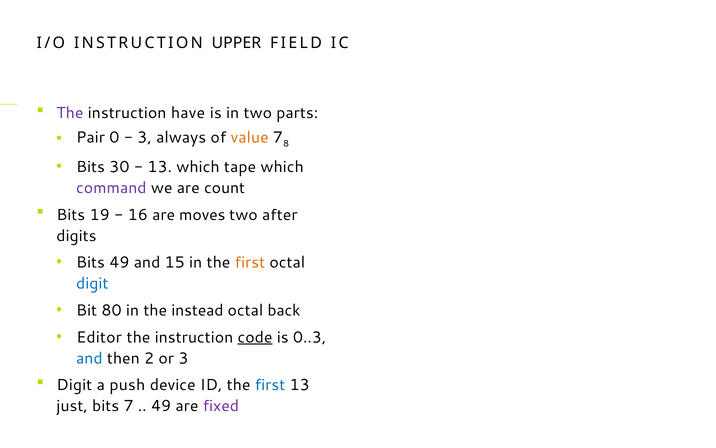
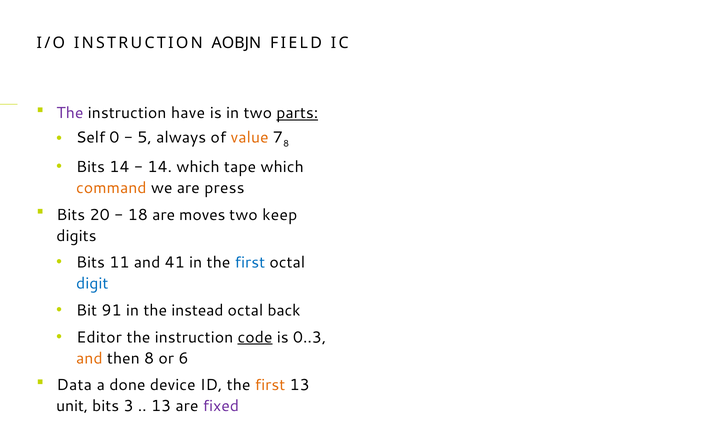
UPPER: UPPER -> AOBJN
parts underline: none -> present
Pair: Pair -> Self
3 at (145, 137): 3 -> 5
Bits 30: 30 -> 14
13 at (160, 167): 13 -> 14
command colour: purple -> orange
count: count -> press
19: 19 -> 20
16: 16 -> 18
after: after -> keep
Bits 49: 49 -> 11
15: 15 -> 41
first at (250, 262) colour: orange -> blue
80: 80 -> 91
and at (89, 358) colour: blue -> orange
then 2: 2 -> 8
or 3: 3 -> 6
Digit at (74, 385): Digit -> Data
push: push -> done
first at (270, 385) colour: blue -> orange
just: just -> unit
bits 7: 7 -> 3
49 at (161, 406): 49 -> 13
